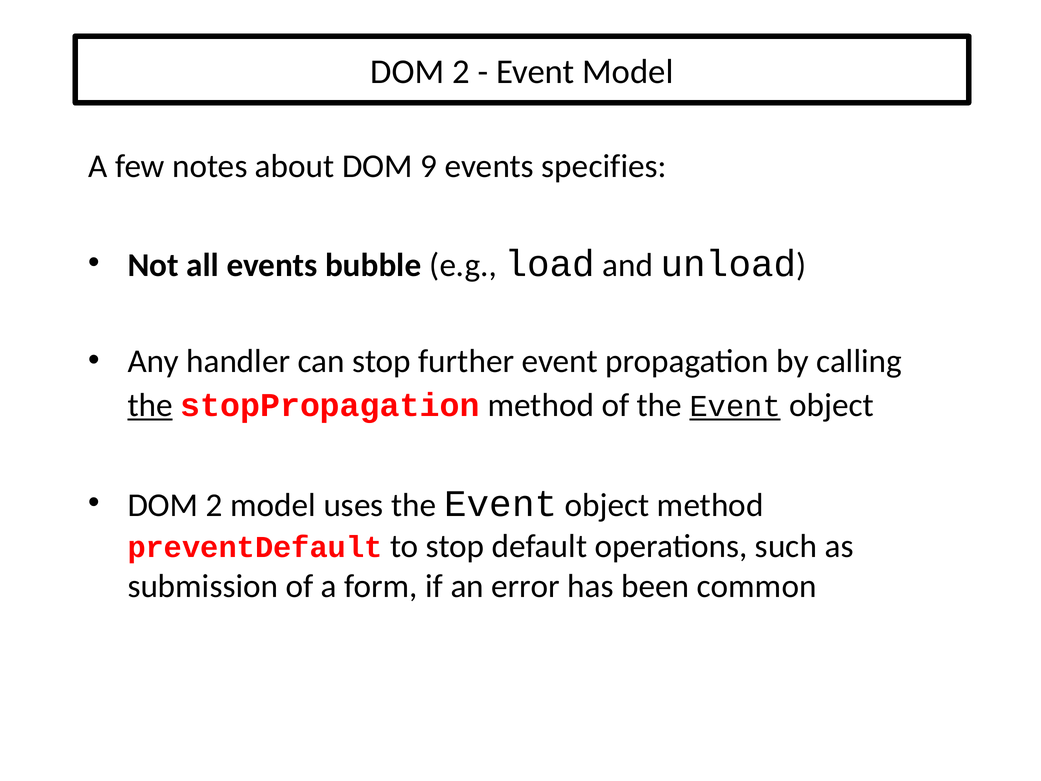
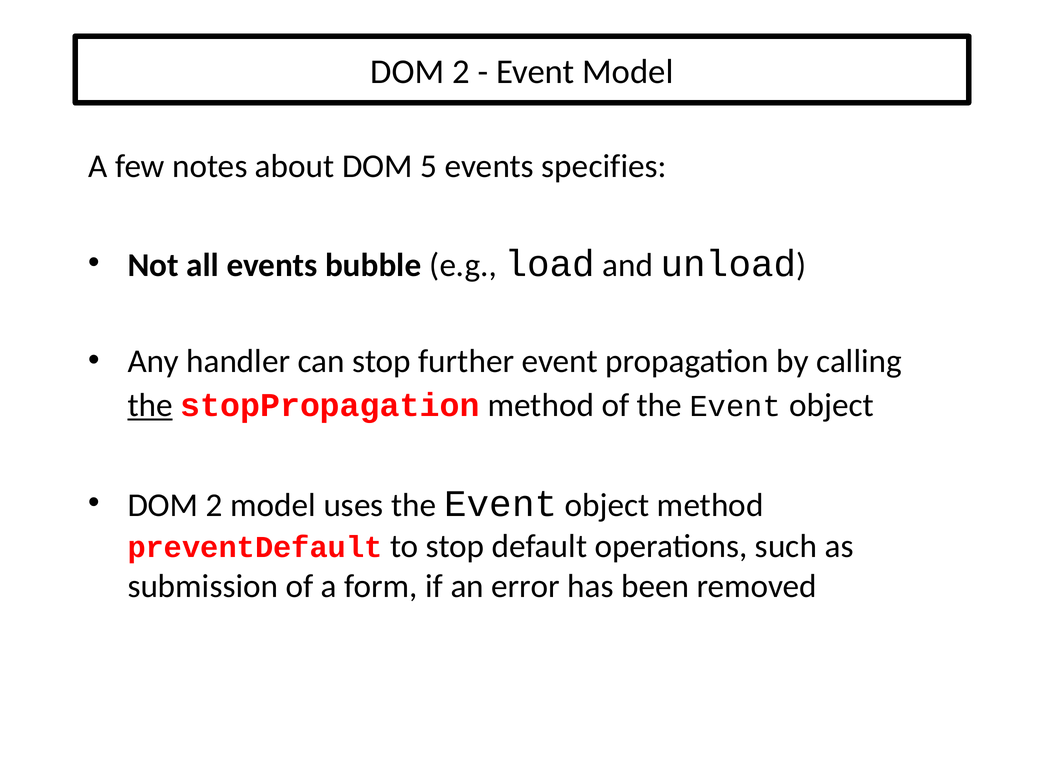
9: 9 -> 5
Event at (735, 406) underline: present -> none
common: common -> removed
